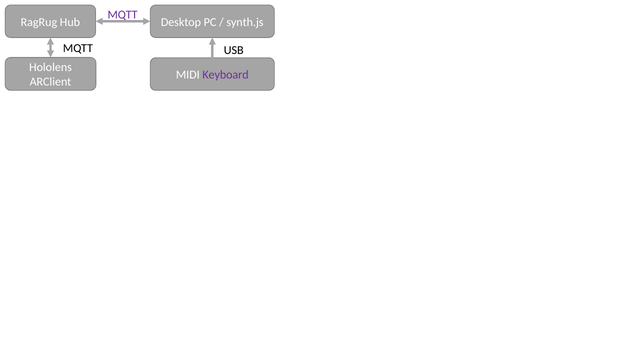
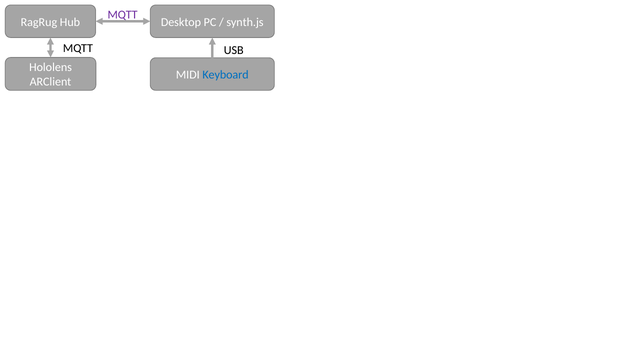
Keyboard colour: purple -> blue
